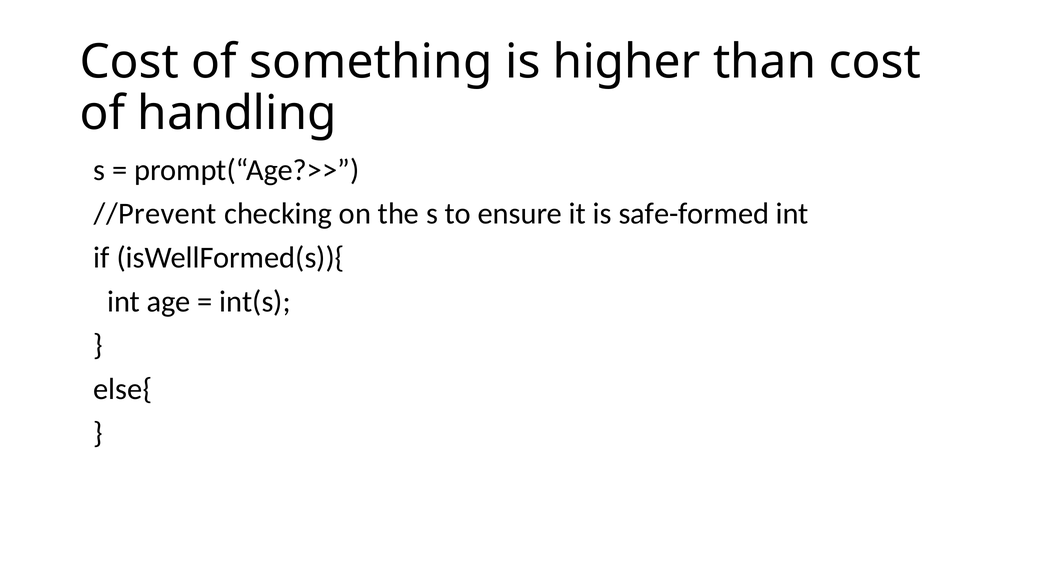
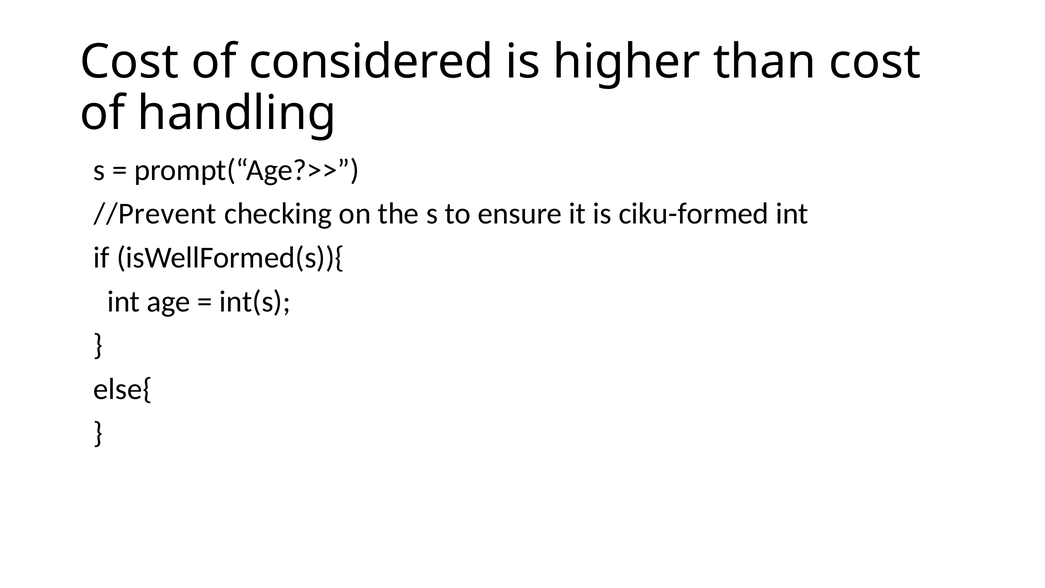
something: something -> considered
safe-formed: safe-formed -> ciku-formed
